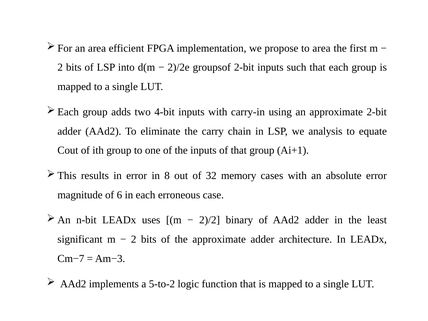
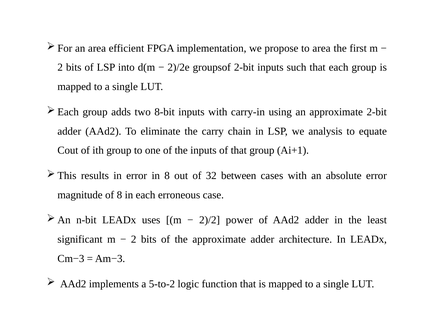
4-bit: 4-bit -> 8-bit
memory: memory -> between
of 6: 6 -> 8
binary: binary -> power
Cm−7: Cm−7 -> Cm−3
